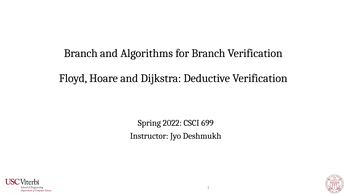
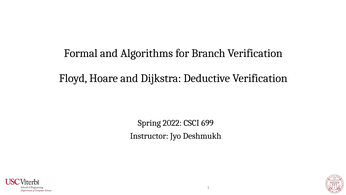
Branch at (81, 53): Branch -> Formal
